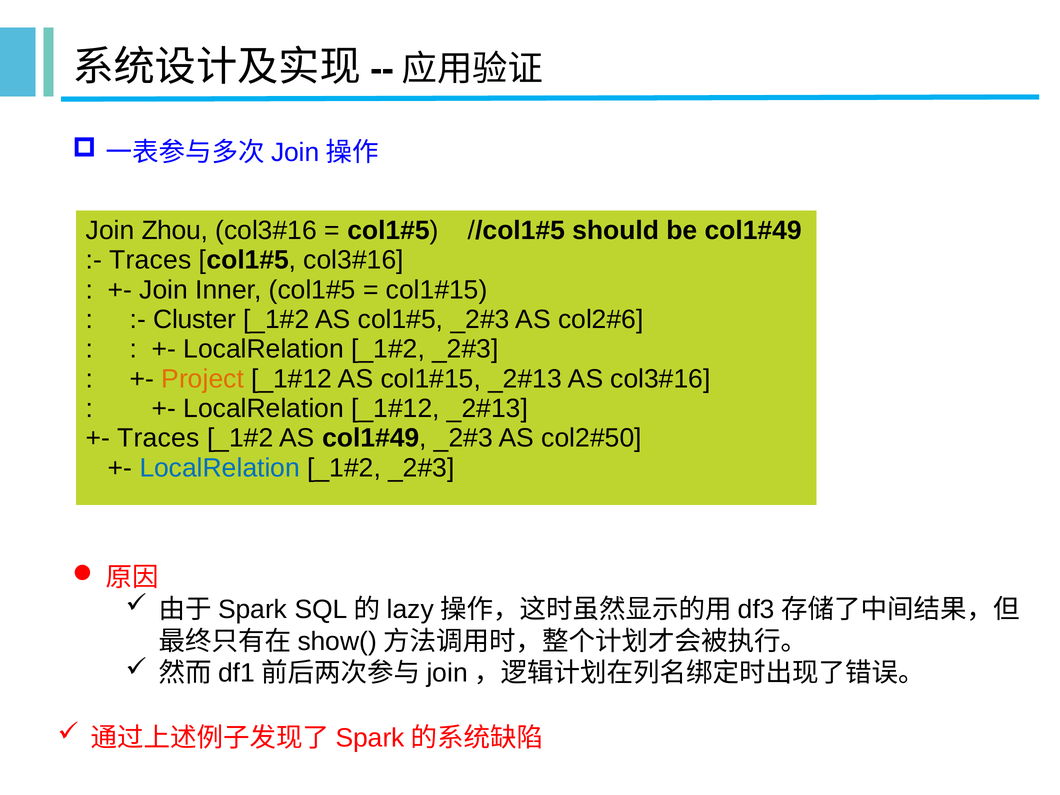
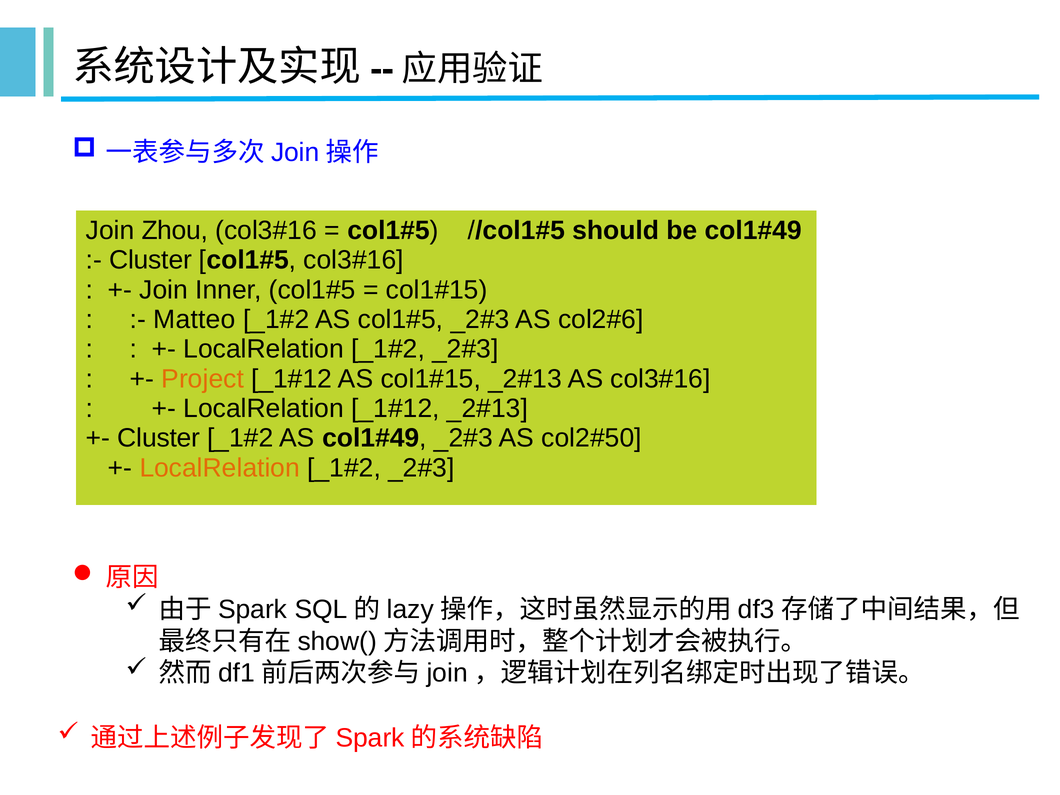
Traces at (150, 260): Traces -> Cluster
Cluster: Cluster -> Matteo
Traces at (158, 438): Traces -> Cluster
LocalRelation at (220, 468) colour: blue -> orange
